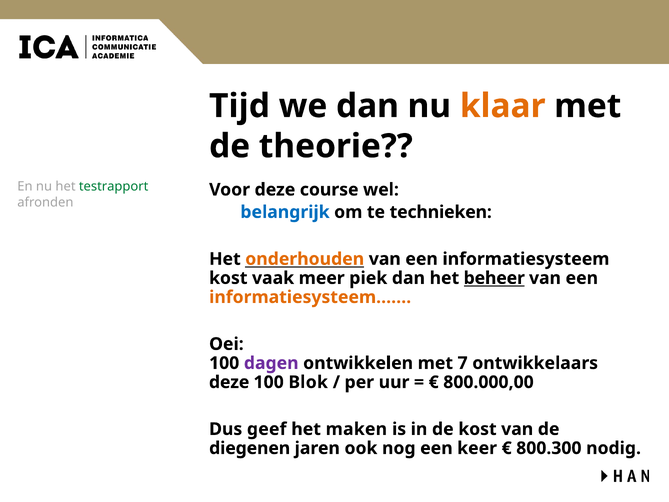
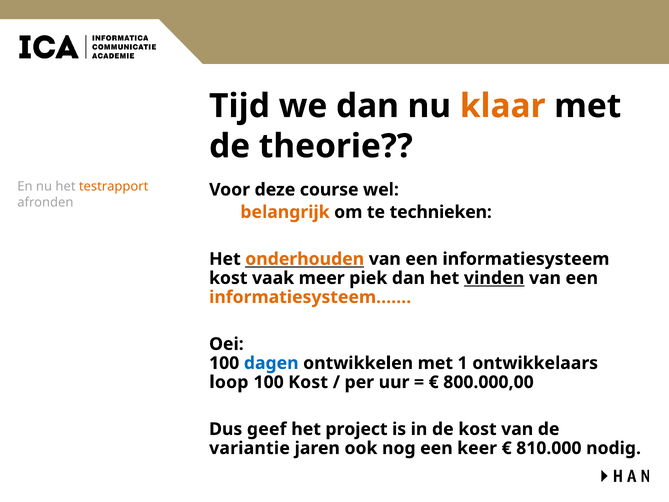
testrapport colour: green -> orange
belangrijk colour: blue -> orange
beheer: beheer -> vinden
dagen colour: purple -> blue
7: 7 -> 1
deze at (229, 382): deze -> loop
100 Blok: Blok -> Kost
maken: maken -> project
diegenen: diegenen -> variantie
800.300: 800.300 -> 810.000
